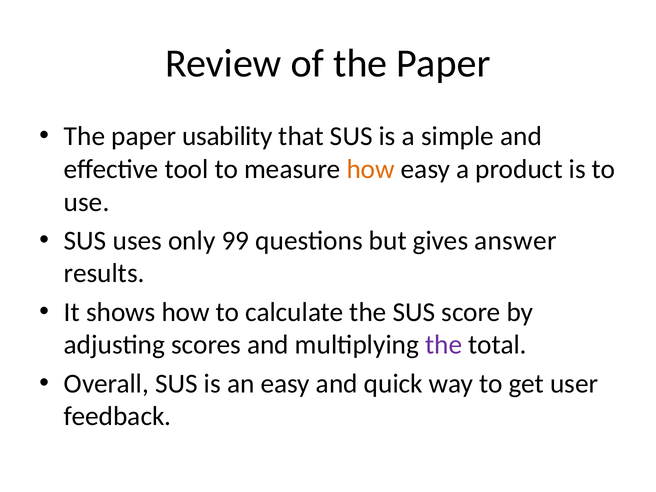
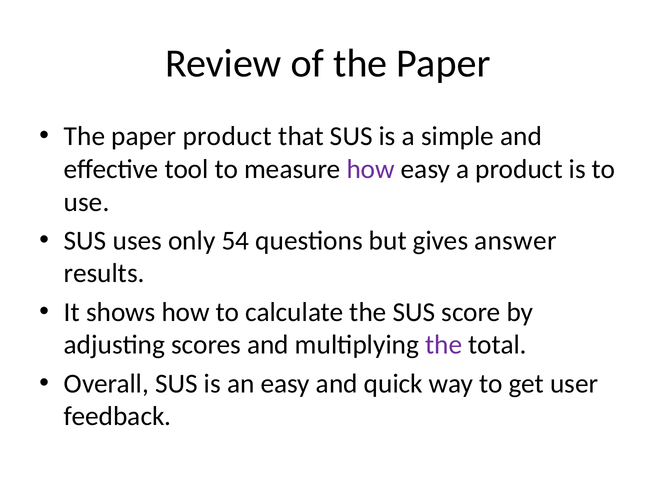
paper usability: usability -> product
how at (371, 169) colour: orange -> purple
99: 99 -> 54
